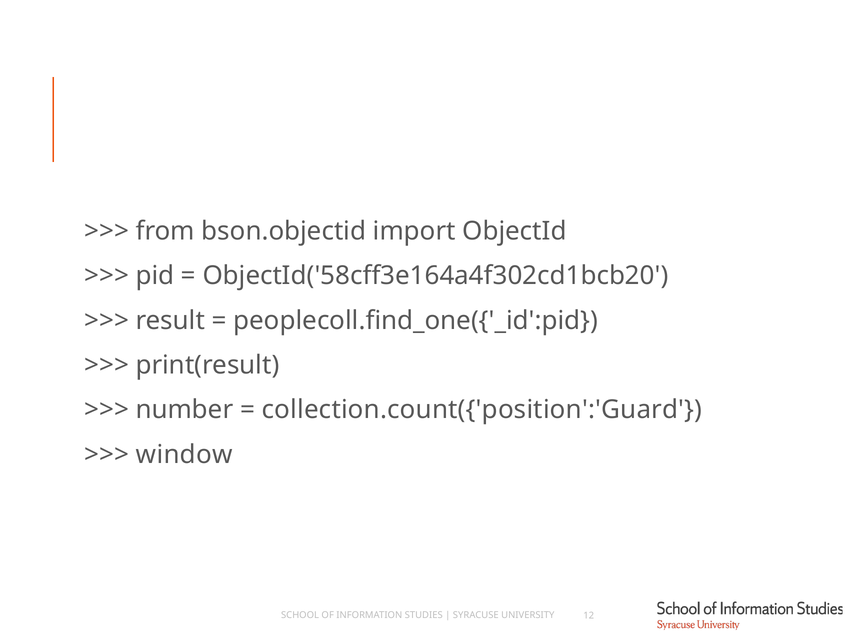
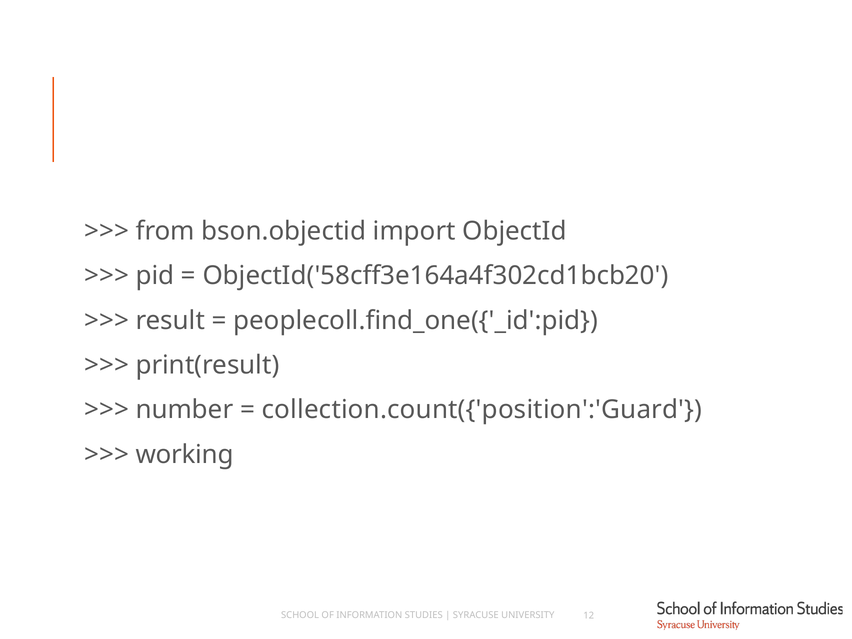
window: window -> working
